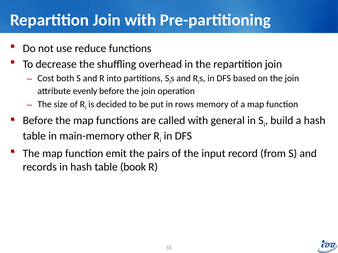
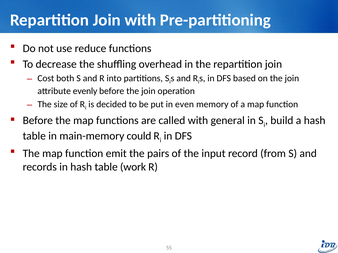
rows: rows -> even
other: other -> could
book: book -> work
